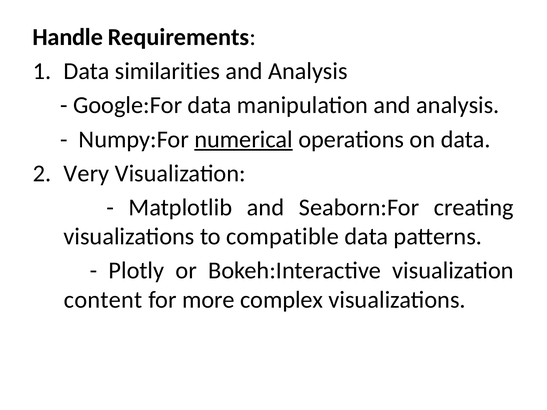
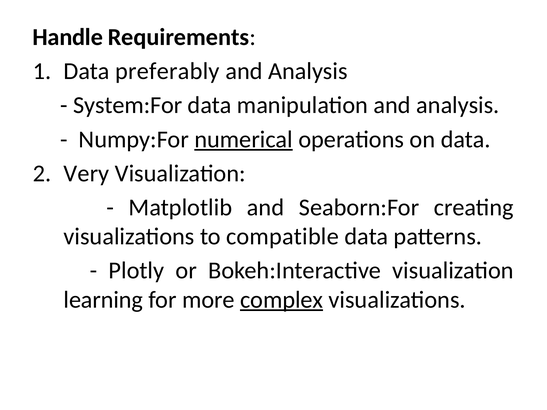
similarities: similarities -> preferably
Google:For: Google:For -> System:For
content: content -> learning
complex underline: none -> present
